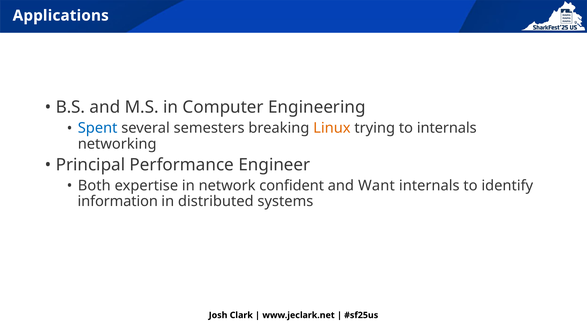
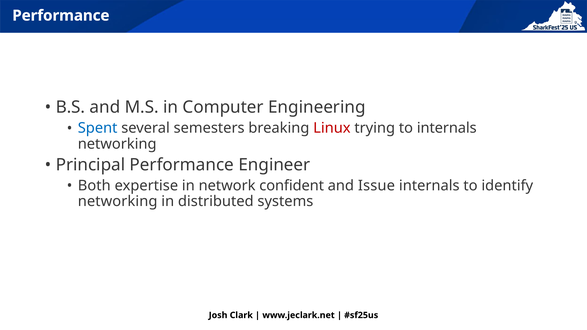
Applications at (61, 16): Applications -> Performance
Linux colour: orange -> red
Want: Want -> Issue
information at (118, 202): information -> networking
